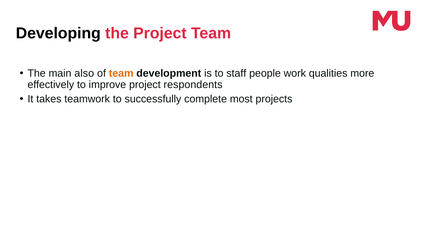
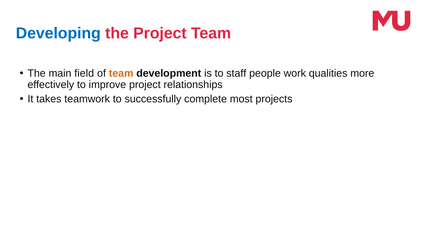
Developing colour: black -> blue
also: also -> field
respondents: respondents -> relationships
